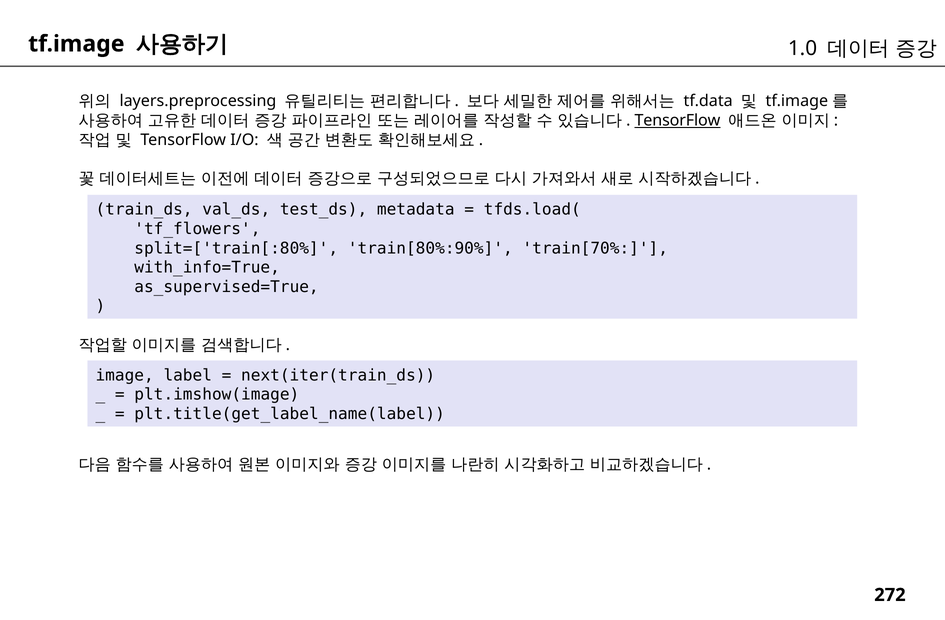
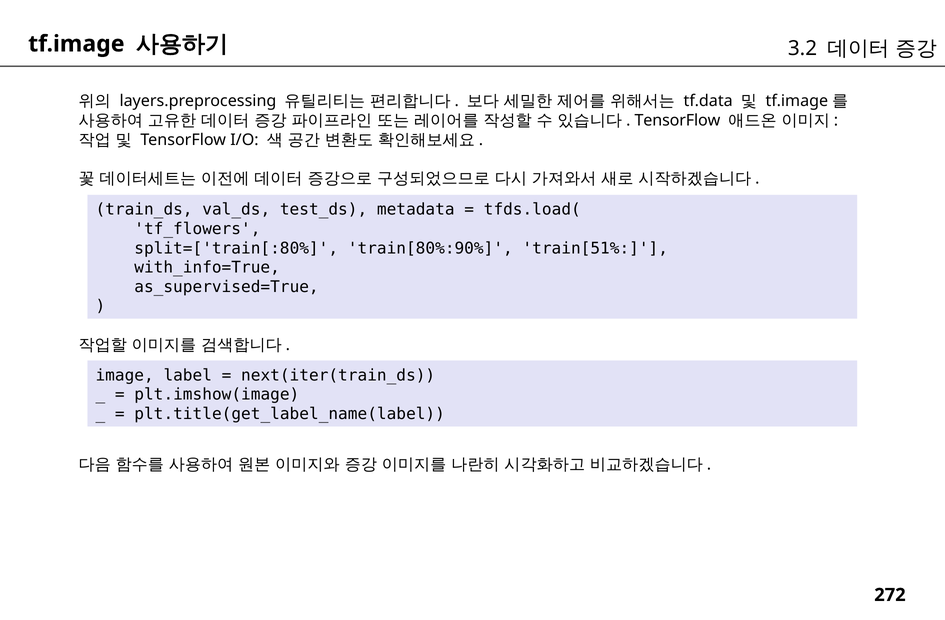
1.0: 1.0 -> 3.2
TensorFlow at (677, 121) underline: present -> none
train[70%: train[70% -> train[51%
